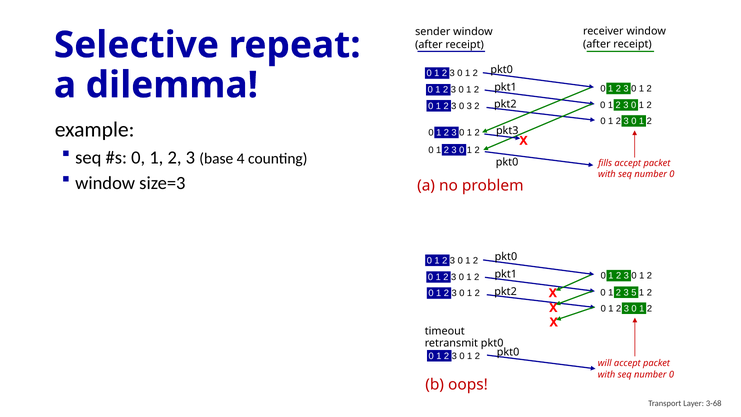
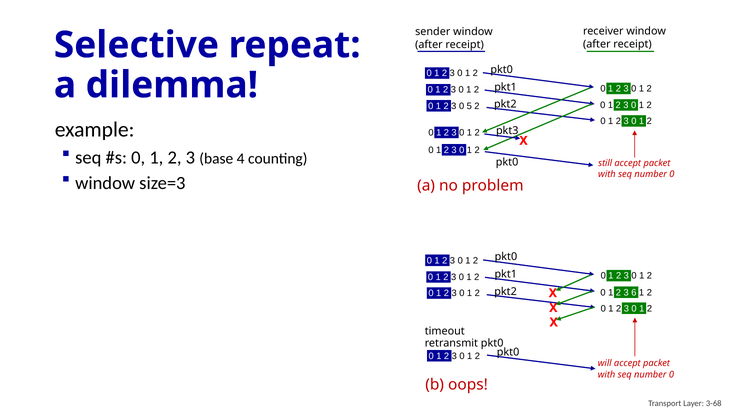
0 3: 3 -> 5
fills: fills -> still
5: 5 -> 6
